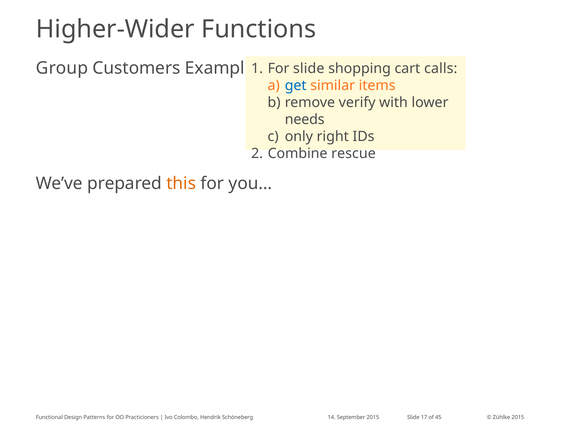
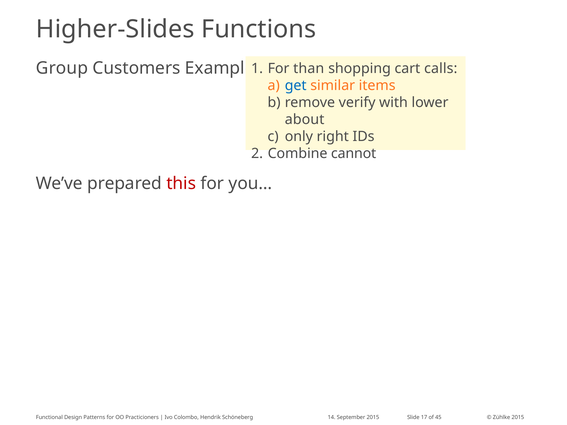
Higher-Wider: Higher-Wider -> Higher-Slides
For slide: slide -> than
needs: needs -> about
rescue: rescue -> cannot
this colour: orange -> red
